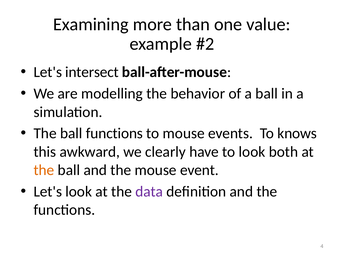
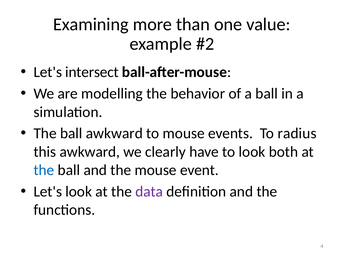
ball functions: functions -> awkward
knows: knows -> radius
the at (44, 170) colour: orange -> blue
